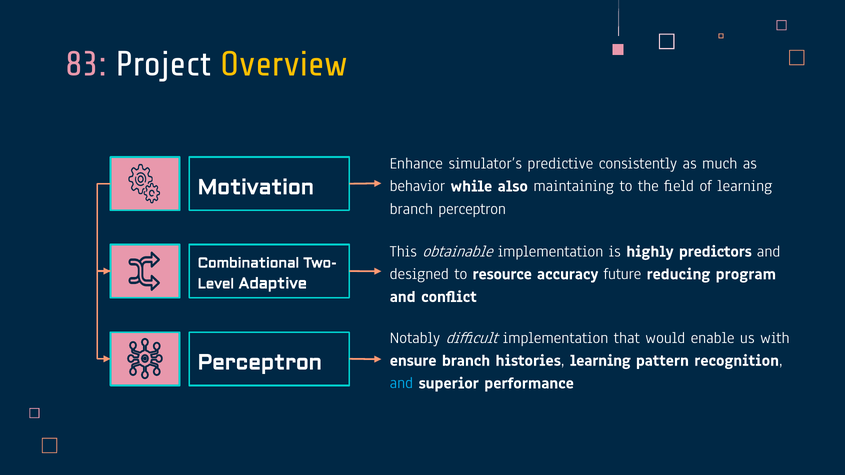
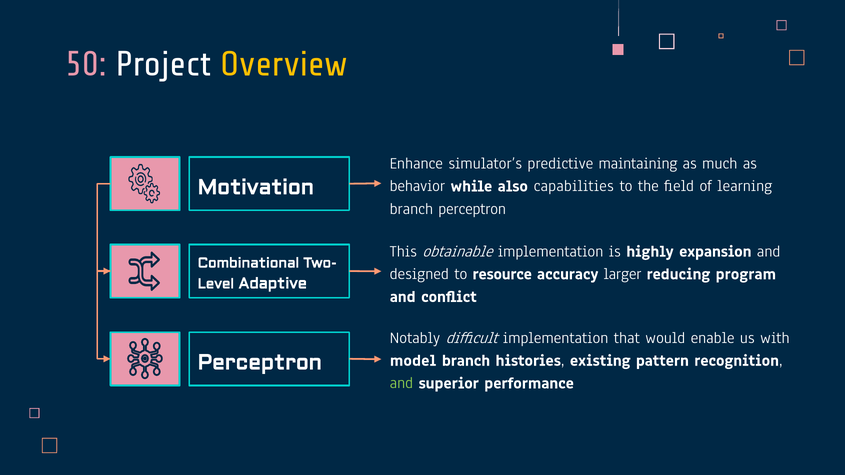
83: 83 -> 50
consistently: consistently -> maintaining
maintaining: maintaining -> capabilities
predictors: predictors -> expansion
future: future -> larger
ensure: ensure -> model
histories learning: learning -> existing
and at (401, 383) colour: light blue -> light green
